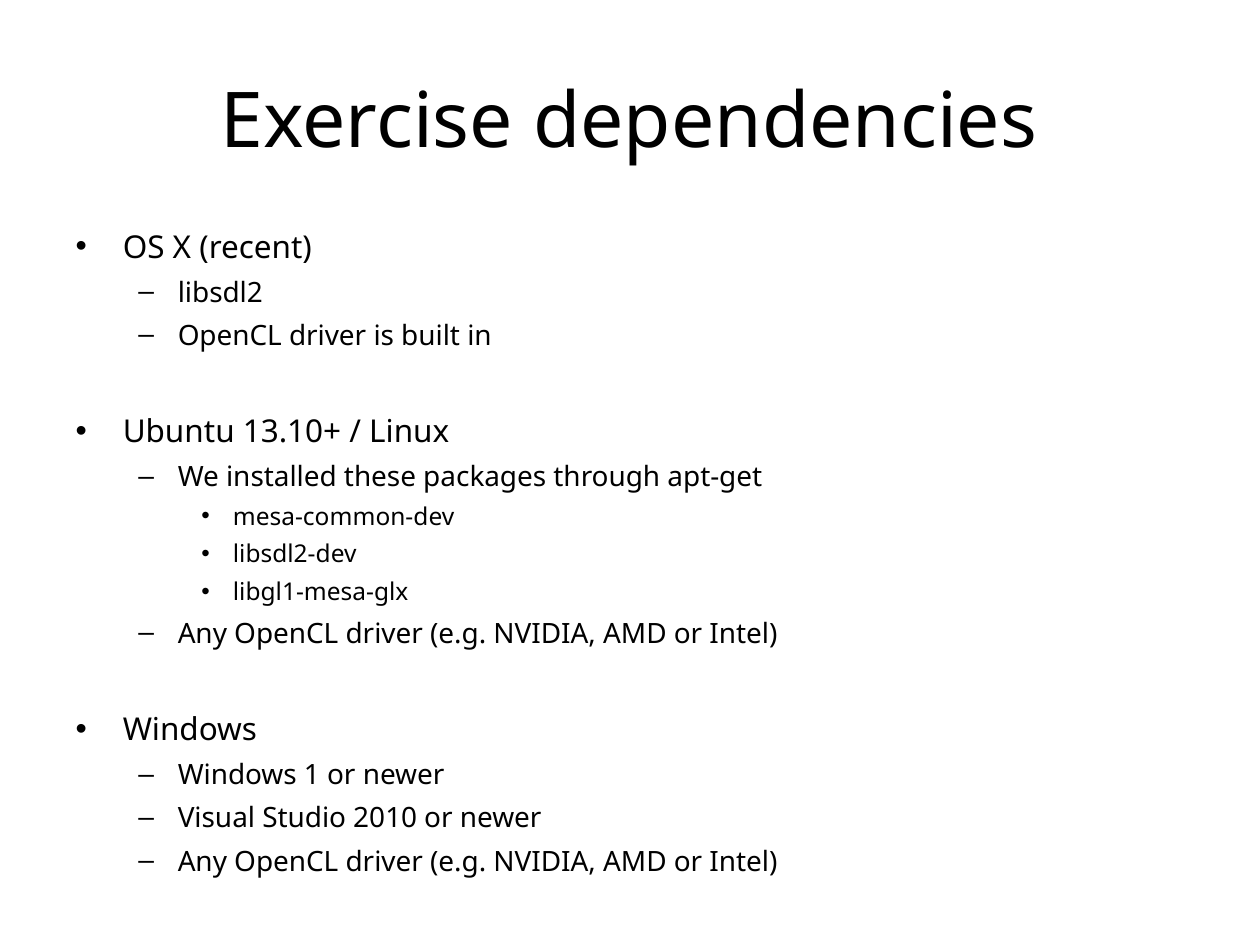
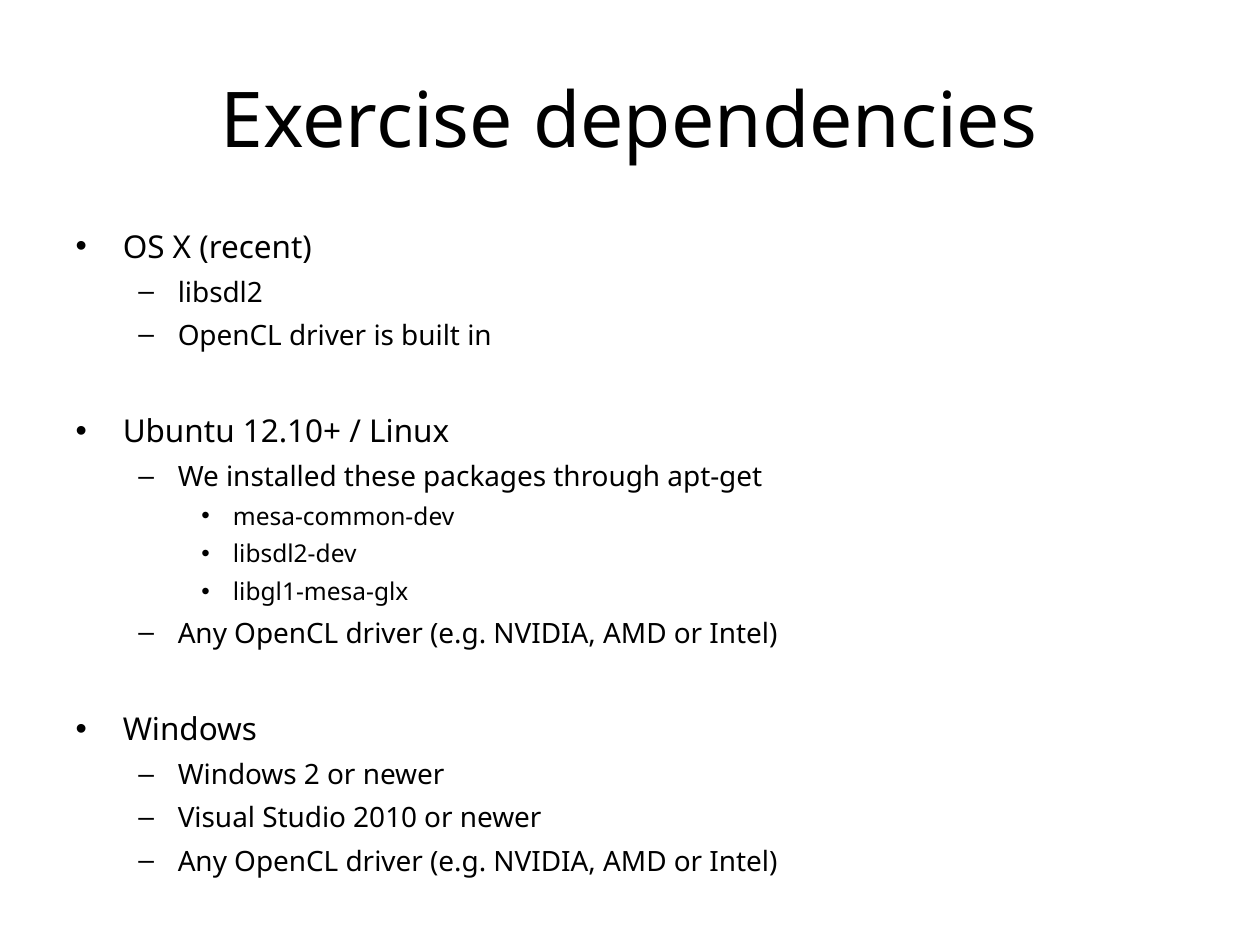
13.10+: 13.10+ -> 12.10+
1: 1 -> 2
